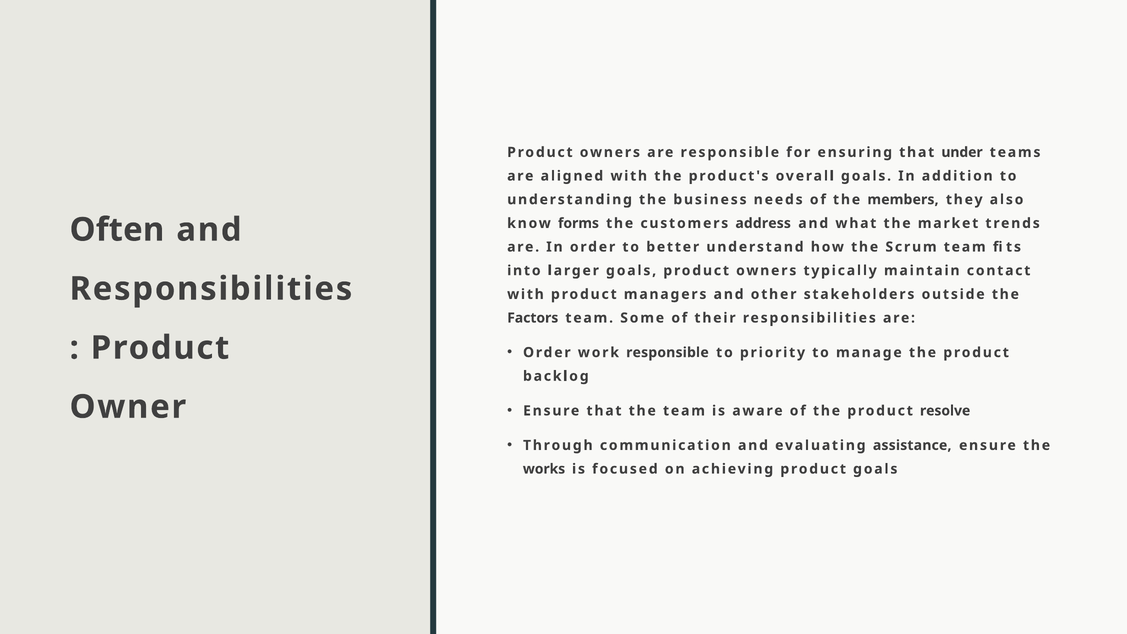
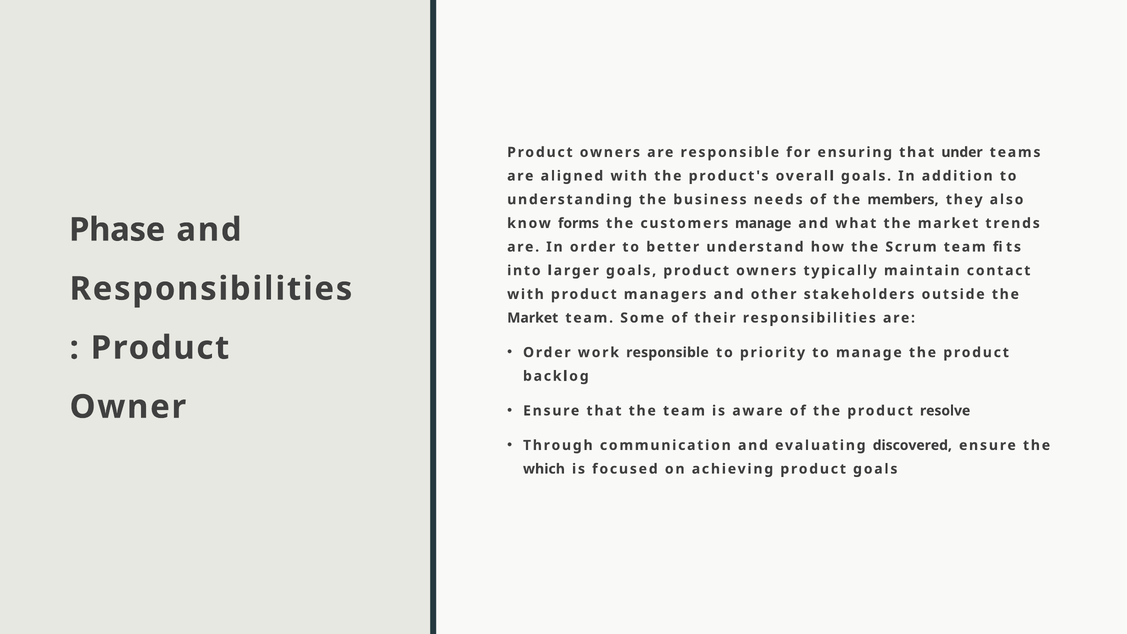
customers address: address -> manage
Often: Often -> Phase
Factors at (533, 318): Factors -> Market
assistance: assistance -> discovered
works: works -> which
